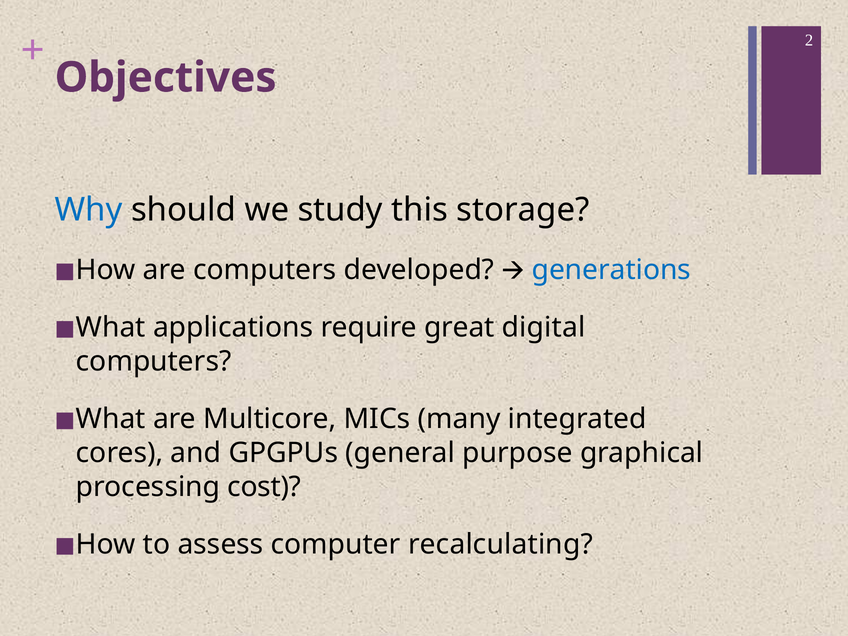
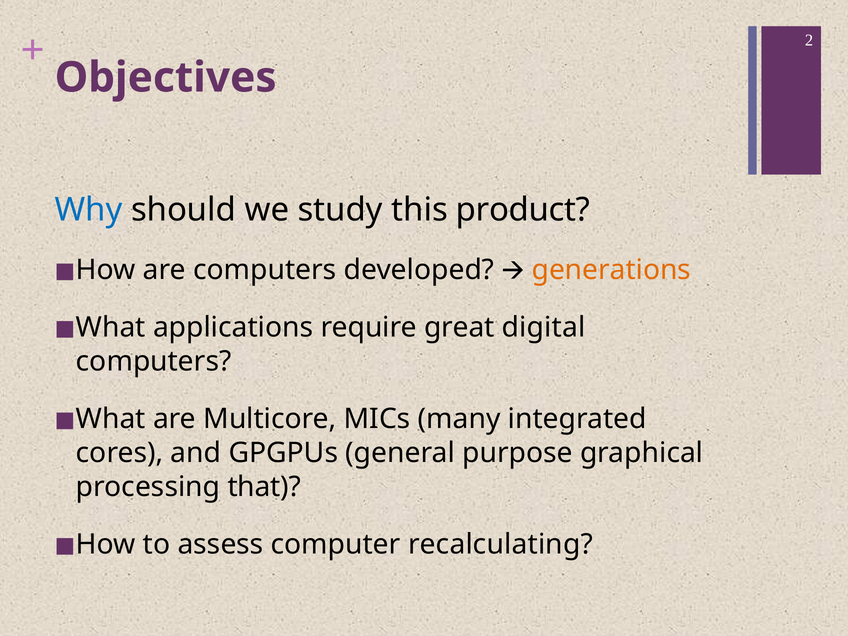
storage: storage -> product
generations colour: blue -> orange
cost: cost -> that
